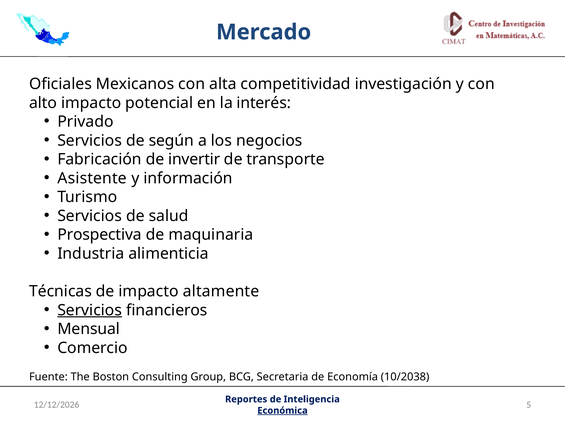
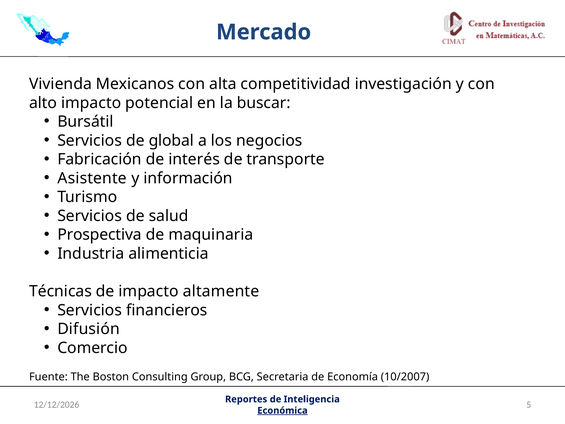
Oficiales: Oficiales -> Vivienda
interés: interés -> buscar
Privado: Privado -> Bursátil
según: según -> global
invertir: invertir -> interés
Servicios at (90, 310) underline: present -> none
Mensual: Mensual -> Difusión
10/2038: 10/2038 -> 10/2007
